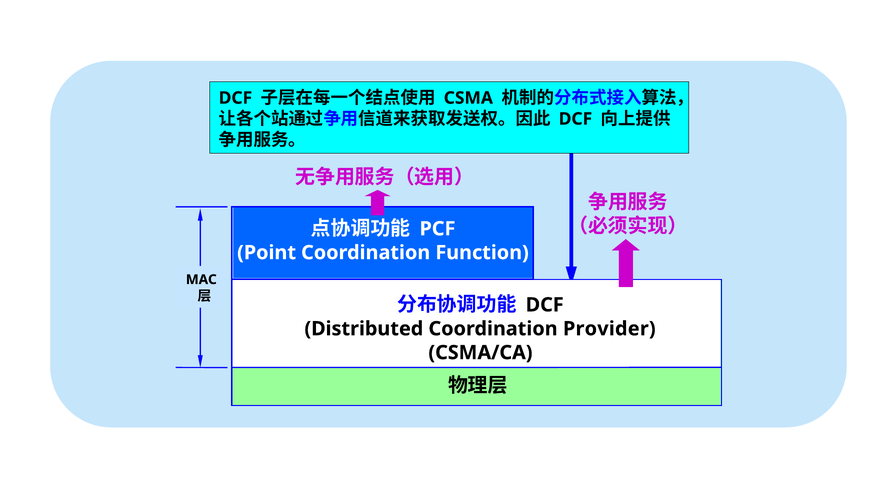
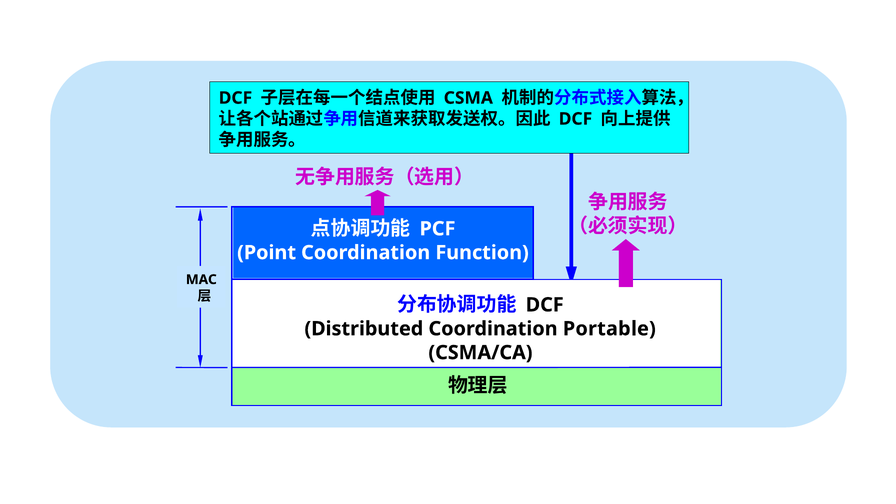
Provider: Provider -> Portable
